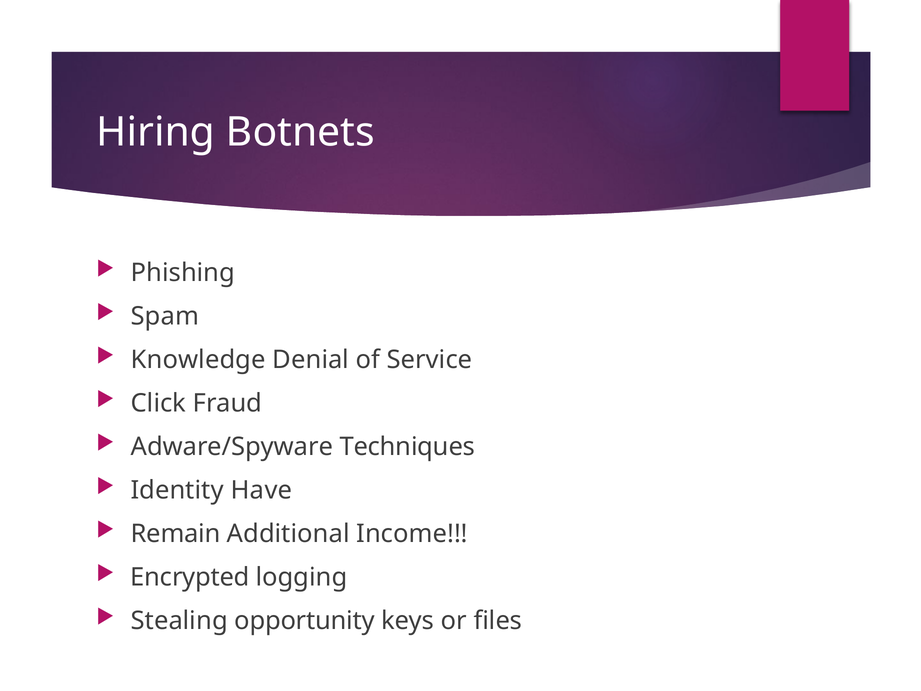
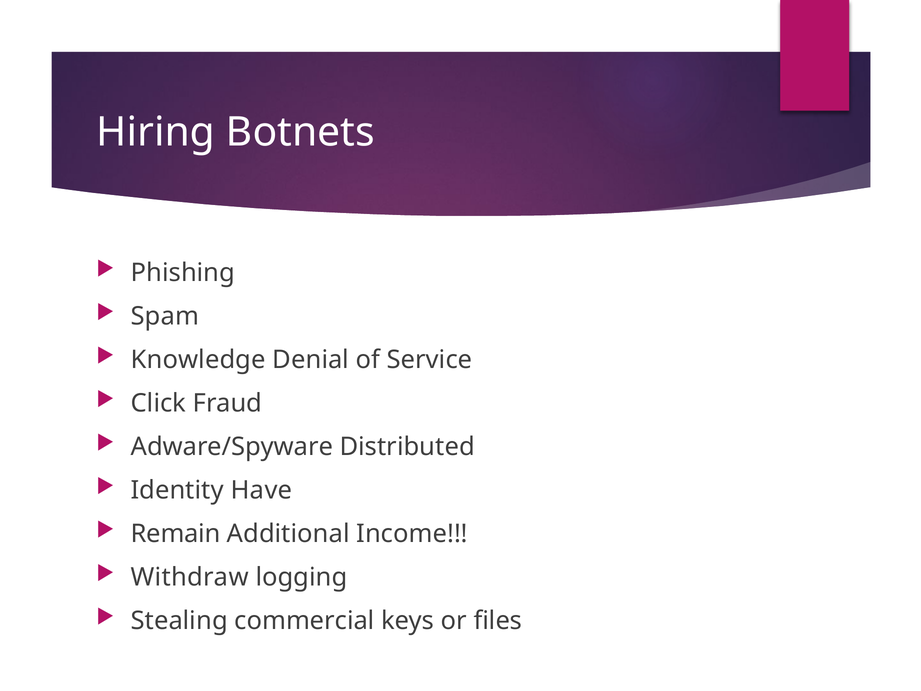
Techniques: Techniques -> Distributed
Encrypted: Encrypted -> Withdraw
opportunity: opportunity -> commercial
